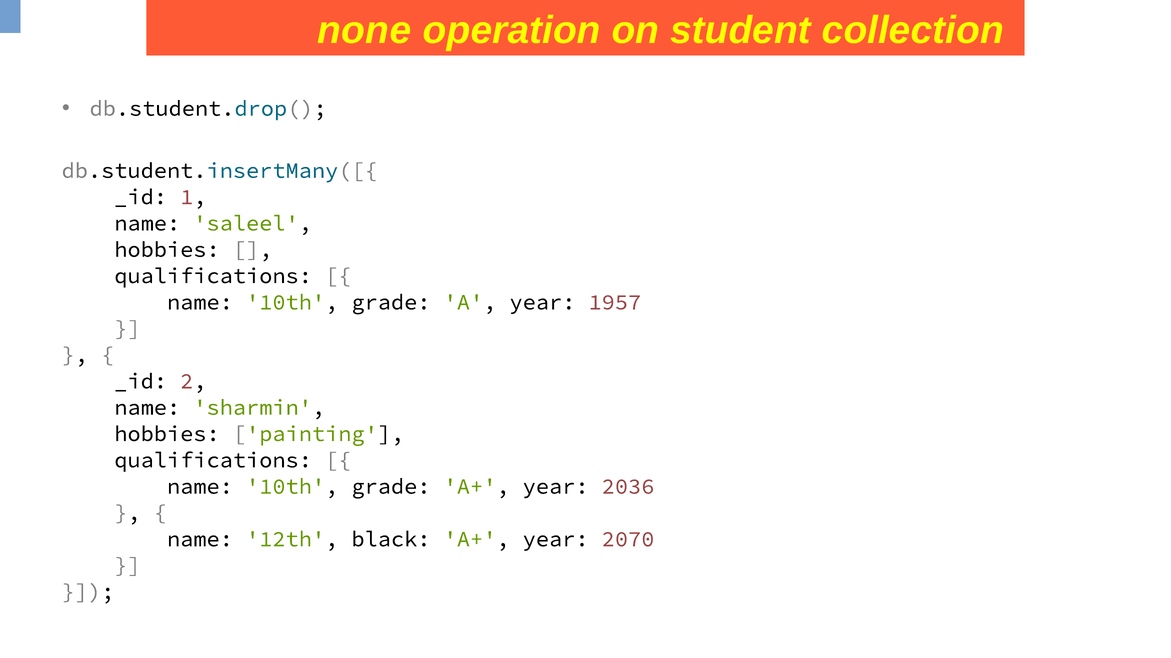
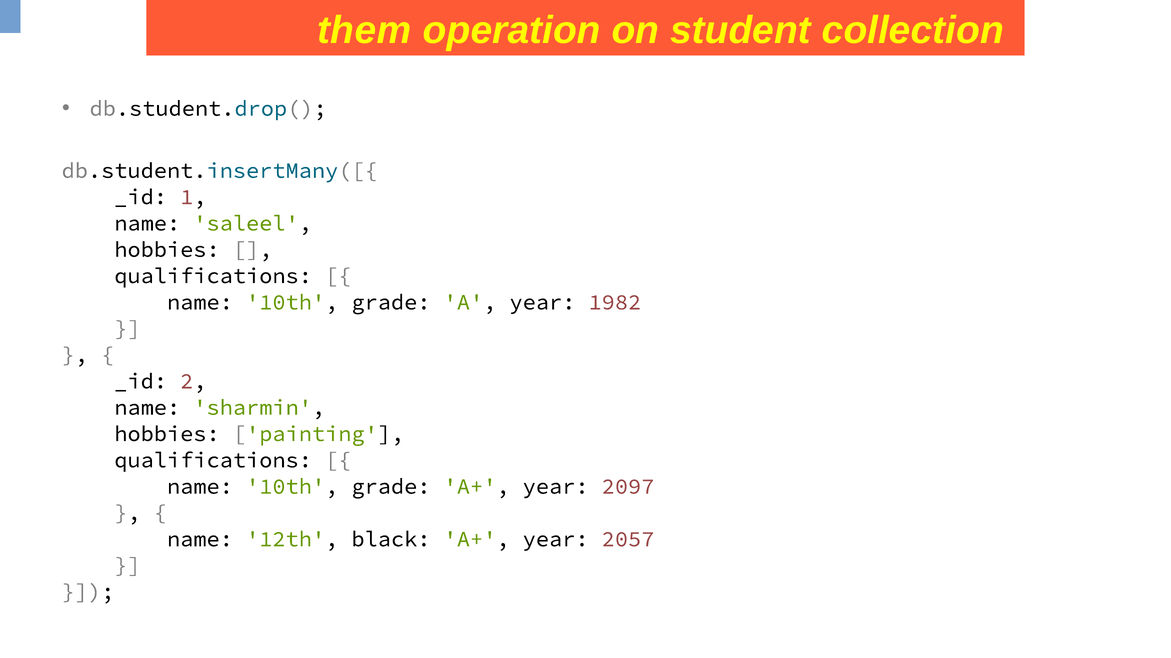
none: none -> them
1957: 1957 -> 1982
2036: 2036 -> 2097
2070: 2070 -> 2057
